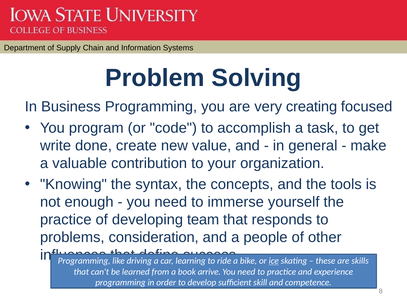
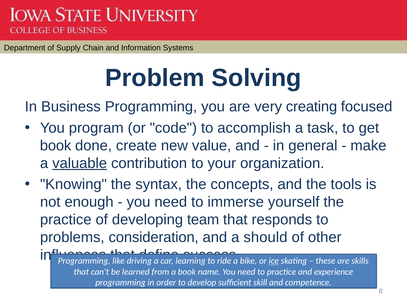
write at (56, 146): write -> book
valuable underline: none -> present
people: people -> should
arrive: arrive -> name
